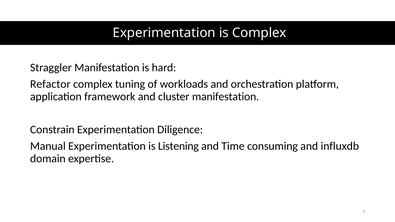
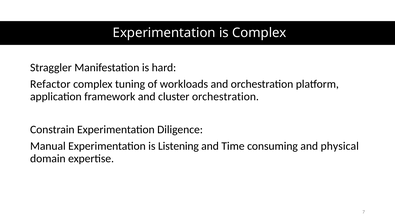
cluster manifestation: manifestation -> orchestration
influxdb: influxdb -> physical
